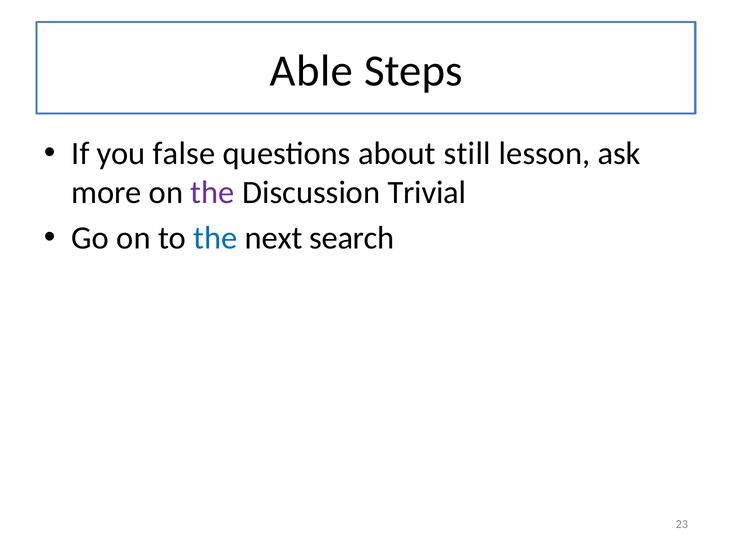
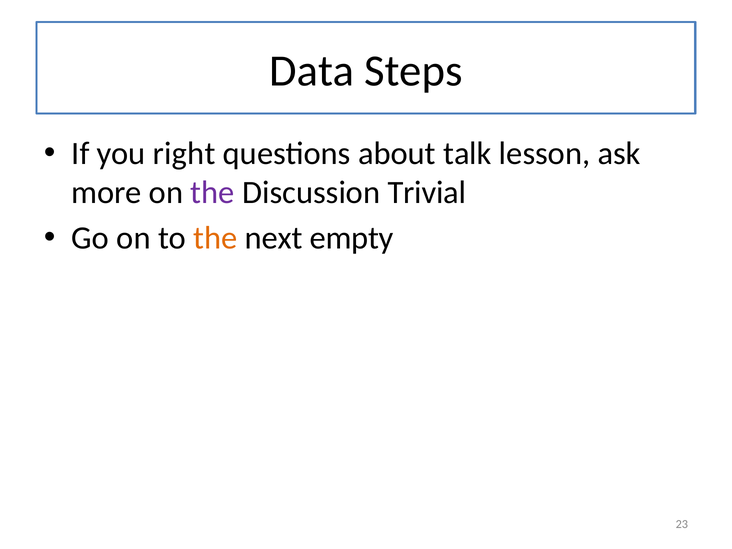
Able: Able -> Data
false: false -> right
still: still -> talk
the at (215, 238) colour: blue -> orange
search: search -> empty
